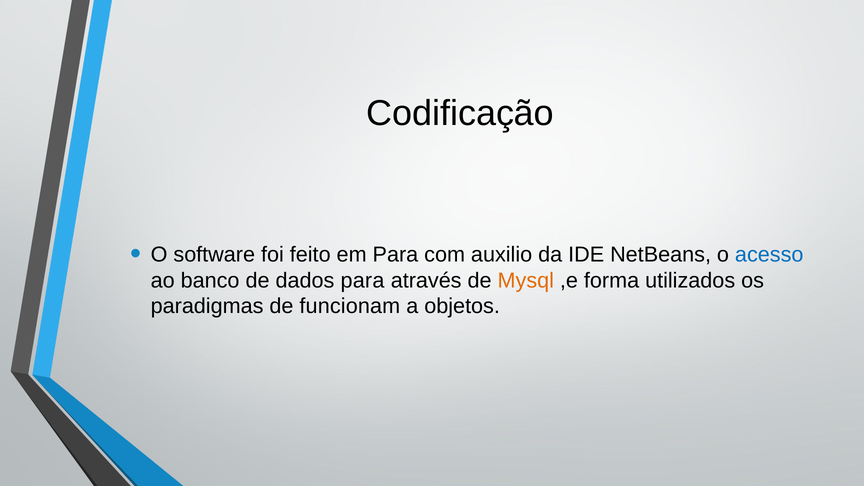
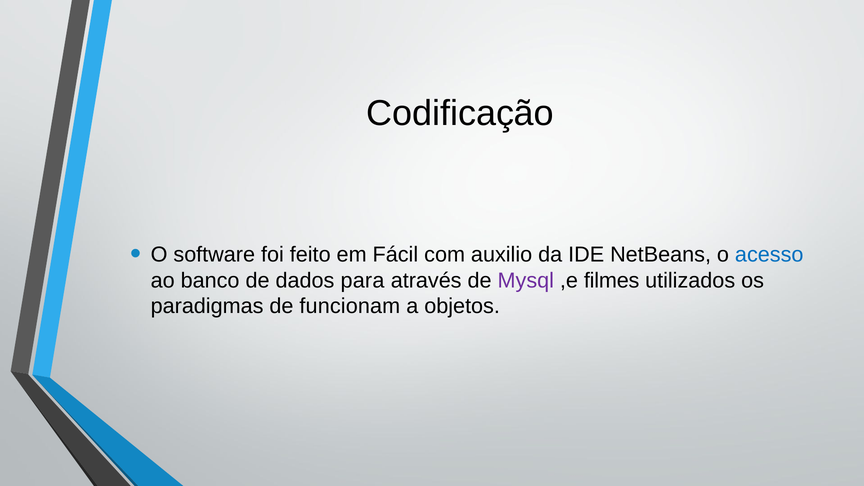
em Para: Para -> Fácil
Mysql colour: orange -> purple
forma: forma -> filmes
